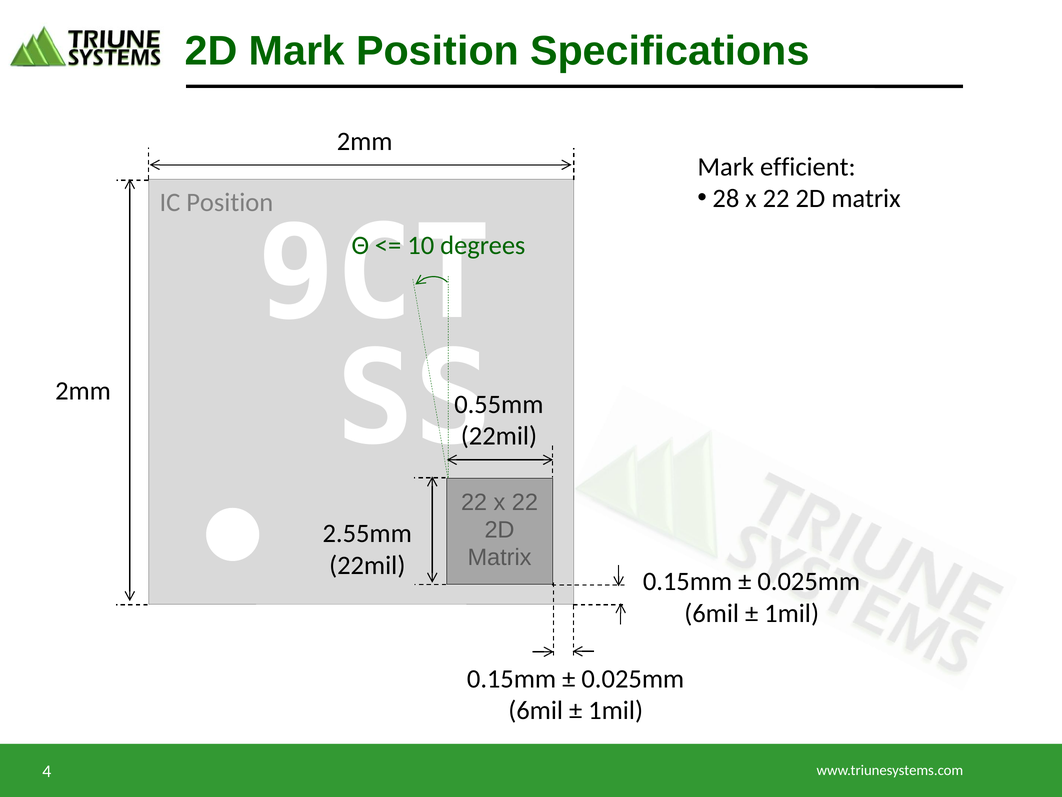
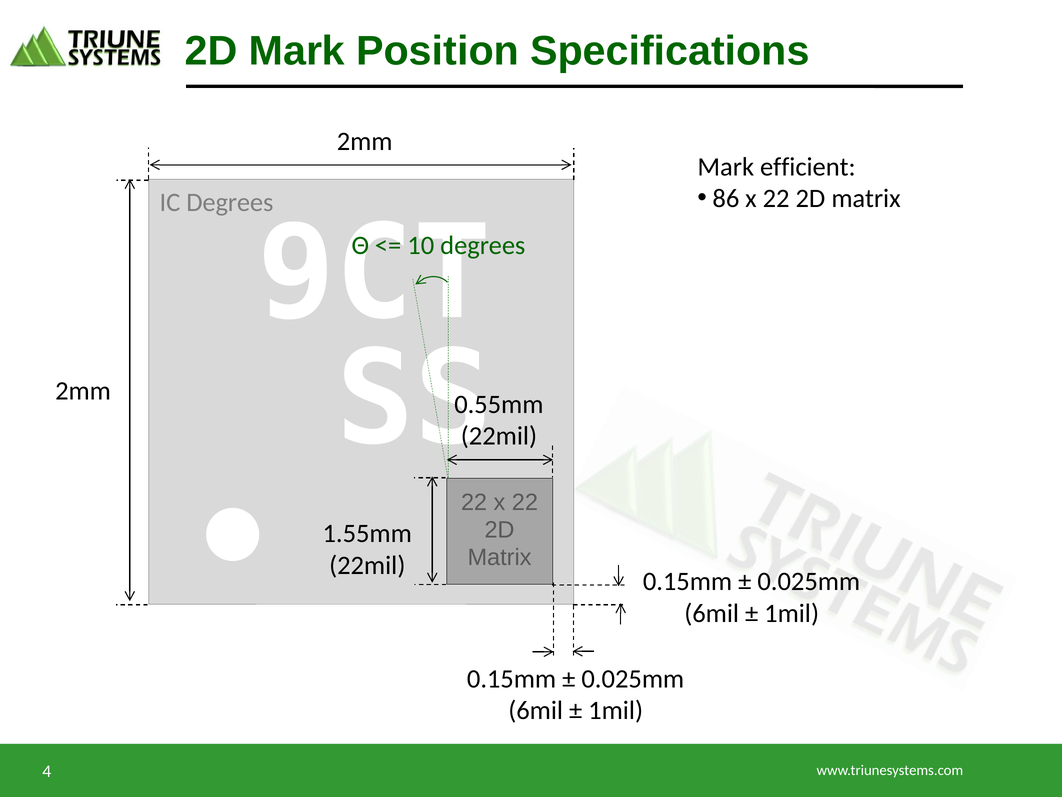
28: 28 -> 86
IC Position: Position -> Degrees
2.55mm: 2.55mm -> 1.55mm
